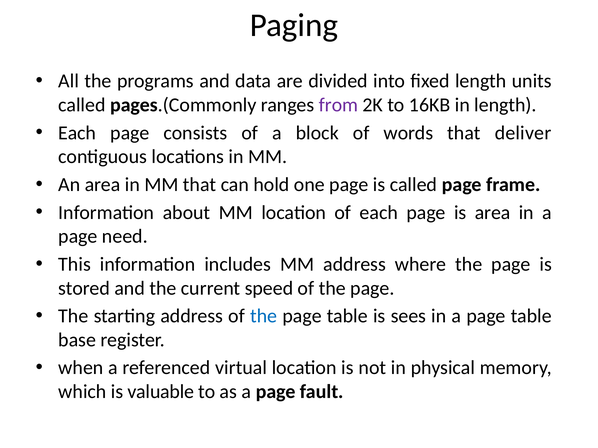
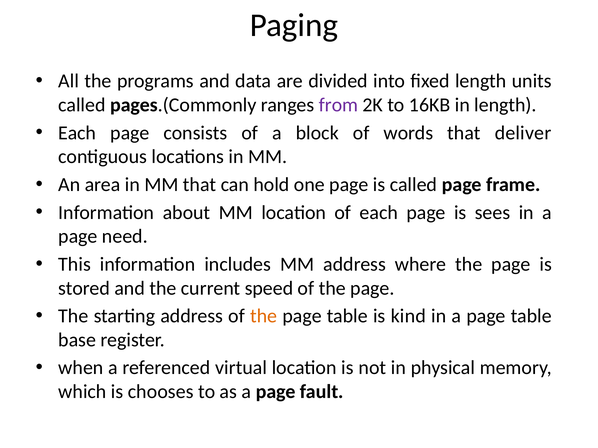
is area: area -> sees
the at (264, 316) colour: blue -> orange
sees: sees -> kind
valuable: valuable -> chooses
